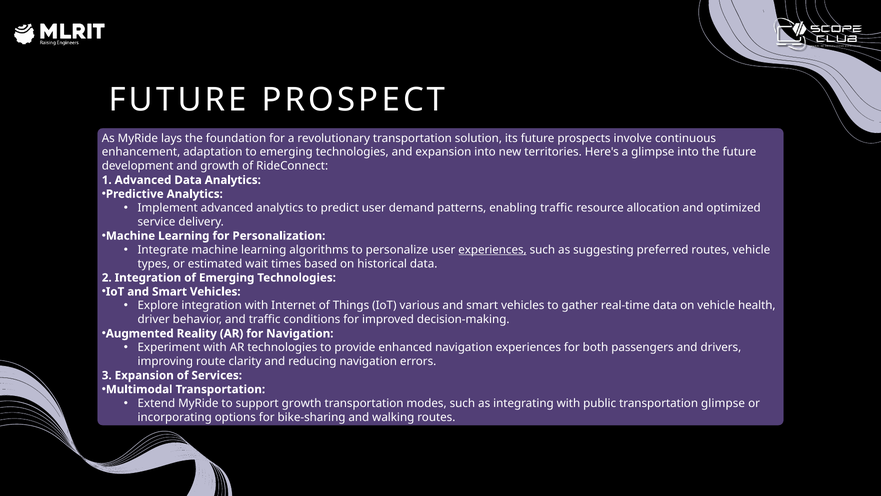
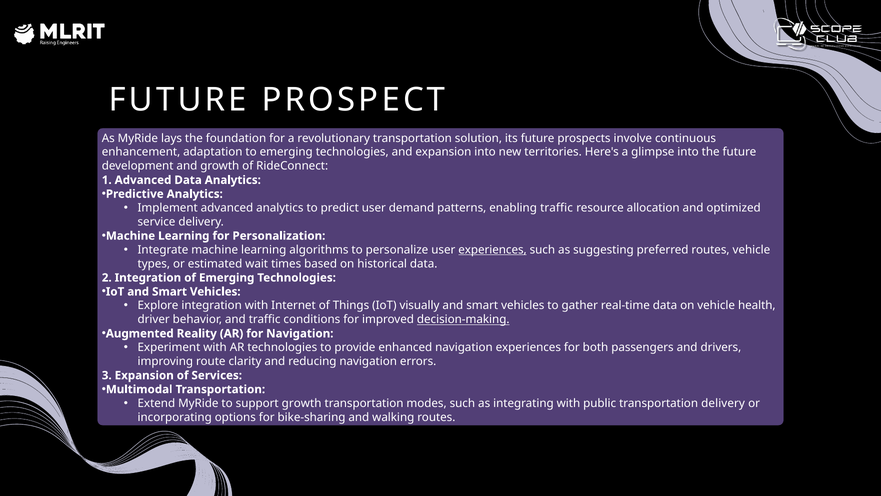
various: various -> visually
decision-making underline: none -> present
transportation glimpse: glimpse -> delivery
